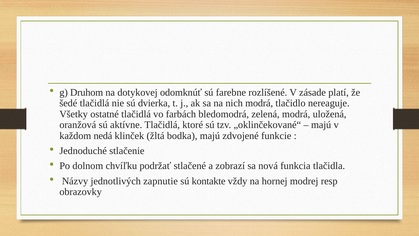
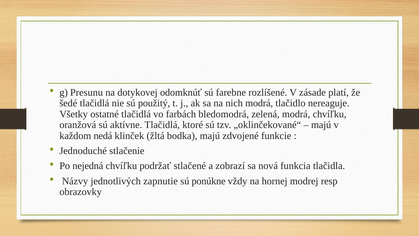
Druhom: Druhom -> Presunu
dvierka: dvierka -> použitý
modrá uložená: uložená -> chvíľku
dolnom: dolnom -> nejedná
kontakte: kontakte -> ponúkne
